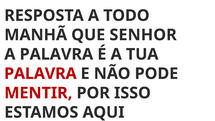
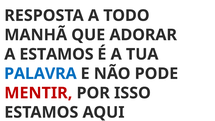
SENHOR: SENHOR -> ADORAR
A PALAVRA: PALAVRA -> ESTAMOS
PALAVRA at (40, 74) colour: red -> blue
